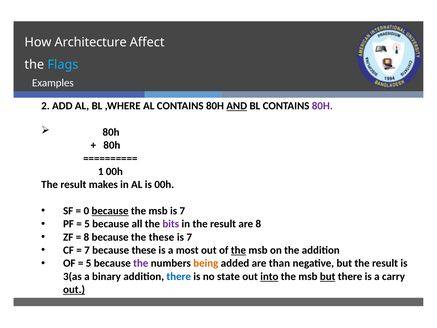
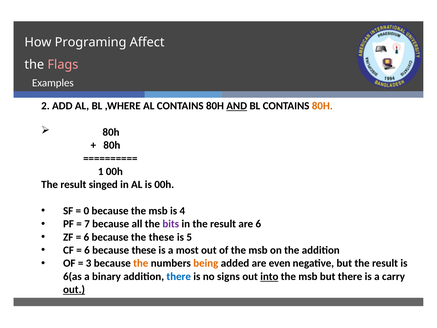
Architecture: Architecture -> Programing
Flags colour: light blue -> pink
80H at (322, 106) colour: purple -> orange
makes: makes -> singed
because at (110, 211) underline: present -> none
msb is 7: 7 -> 4
5 at (87, 224): 5 -> 7
are 8: 8 -> 6
8 at (86, 237): 8 -> 6
7 at (189, 237): 7 -> 5
7 at (87, 250): 7 -> 6
the at (238, 250) underline: present -> none
5 at (89, 263): 5 -> 3
the at (141, 263) colour: purple -> orange
than: than -> even
3(as: 3(as -> 6(as
state: state -> signs
but at (328, 276) underline: present -> none
